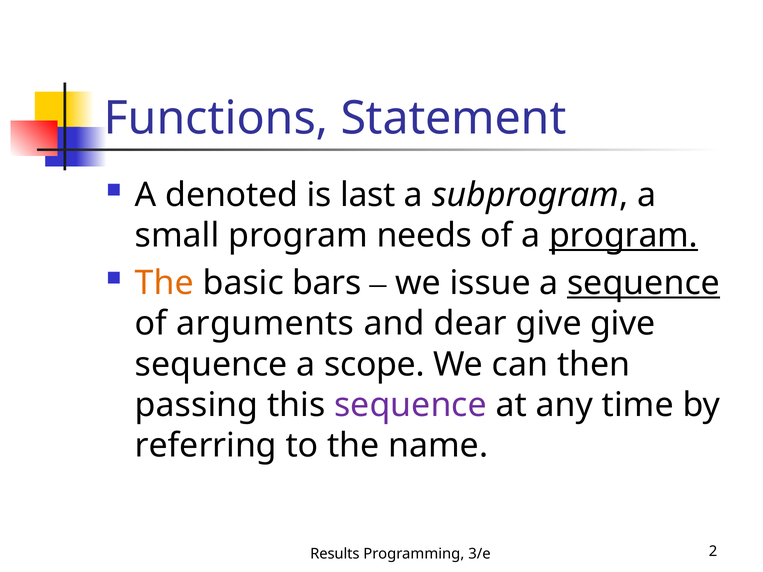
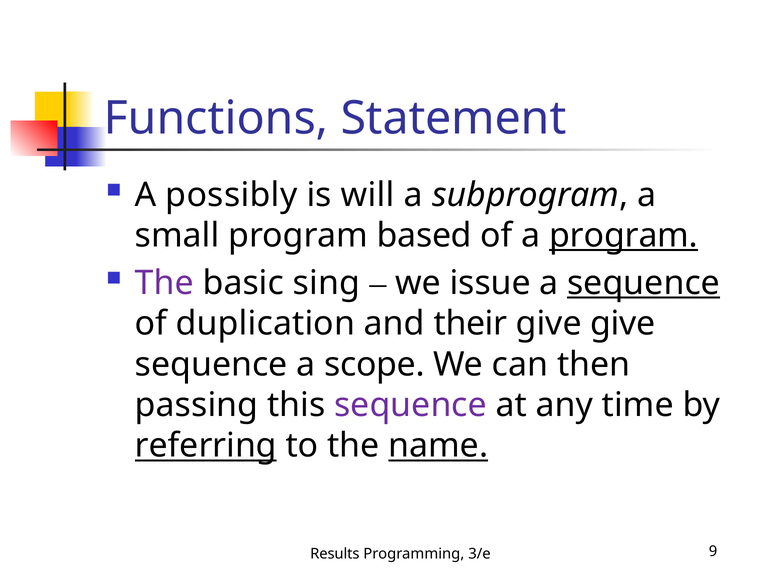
denoted: denoted -> possibly
last: last -> will
needs: needs -> based
The at (164, 283) colour: orange -> purple
bars: bars -> sing
arguments: arguments -> duplication
dear: dear -> their
referring underline: none -> present
name underline: none -> present
2: 2 -> 9
